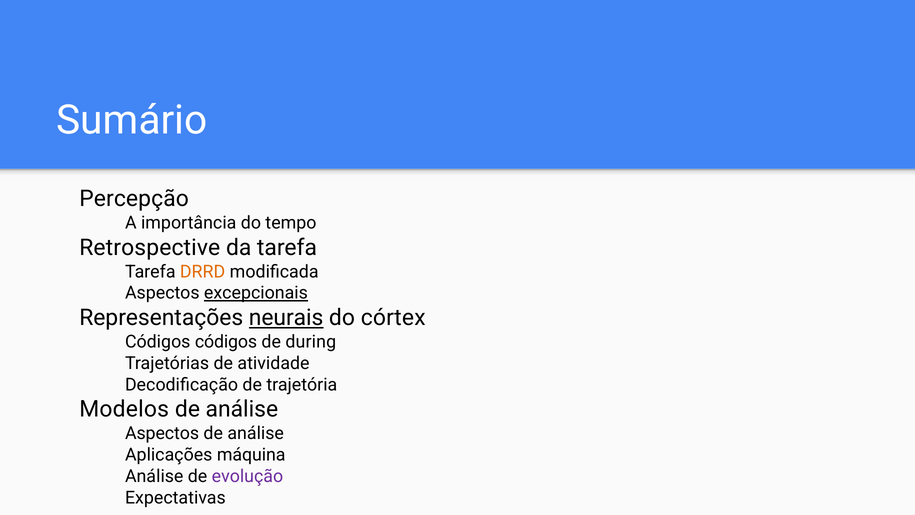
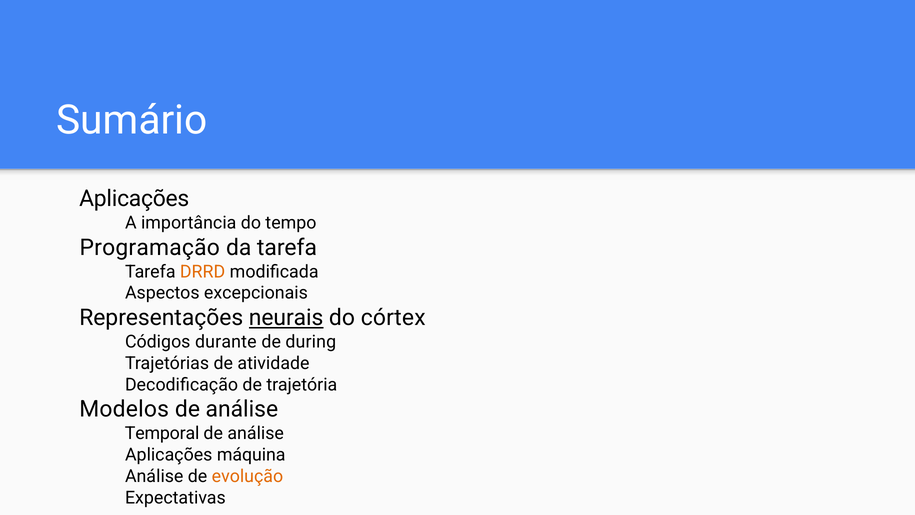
Percepção at (134, 199): Percepção -> Aplicações
Retrospective: Retrospective -> Programação
excepcionais underline: present -> none
Códigos códigos: códigos -> durante
Aspectos at (162, 433): Aspectos -> Temporal
evolução colour: purple -> orange
